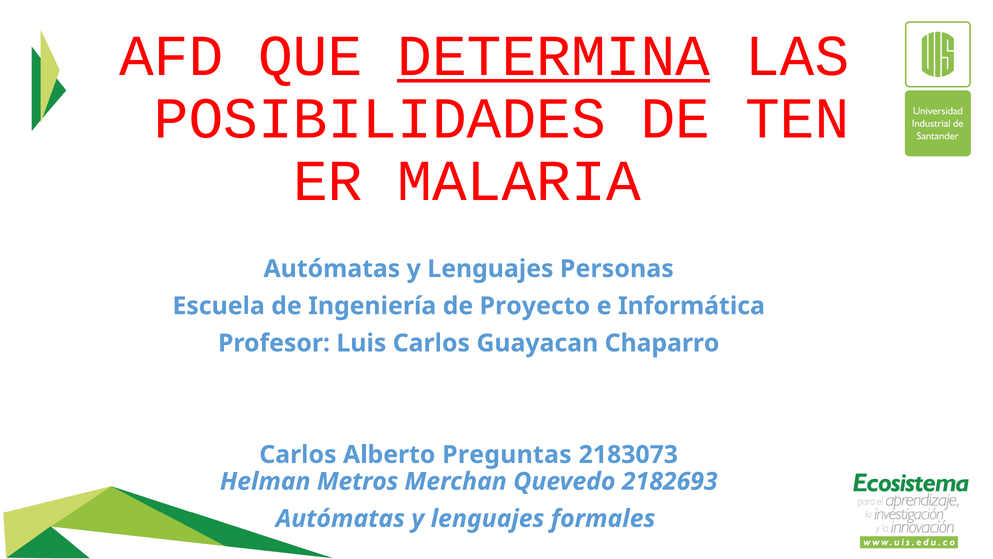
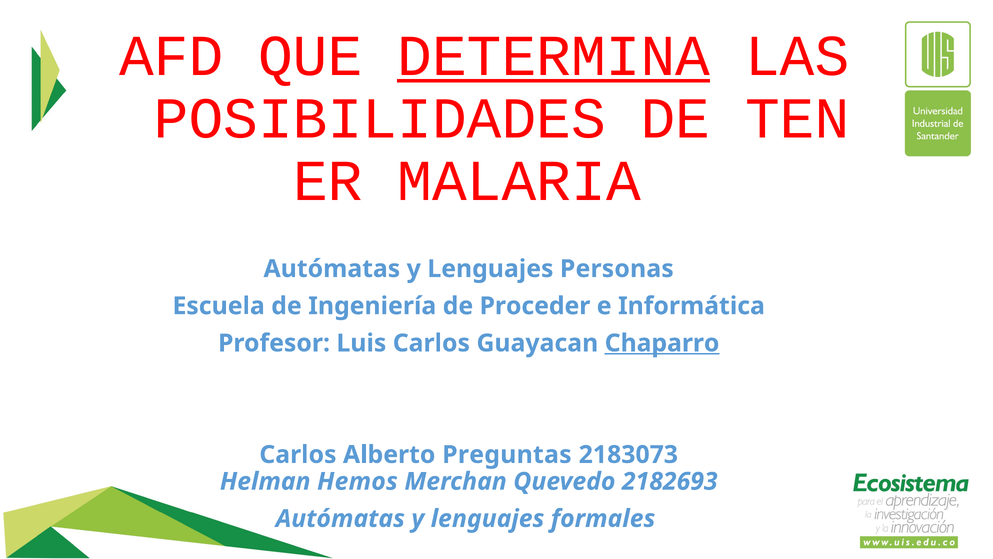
Proyecto: Proyecto -> Proceder
Chaparro underline: none -> present
Metros: Metros -> Hemos
